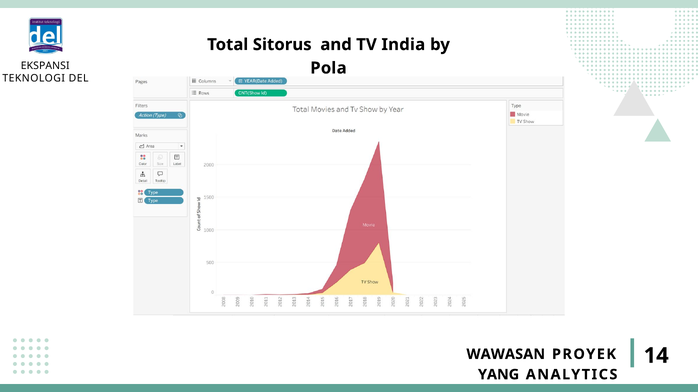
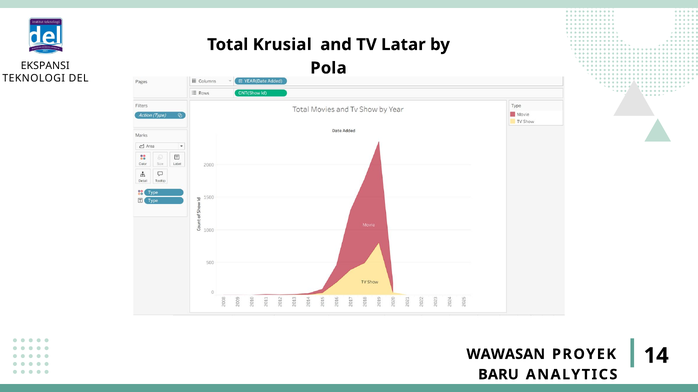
Sitorus: Sitorus -> Krusial
India: India -> Latar
YANG: YANG -> BARU
